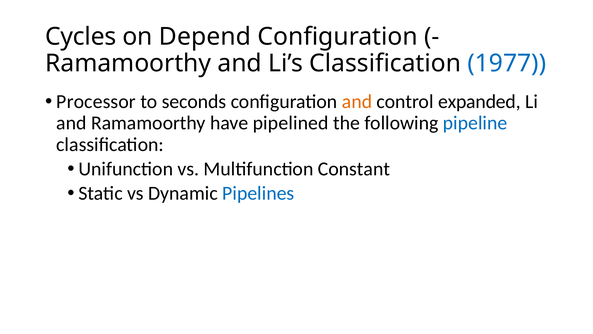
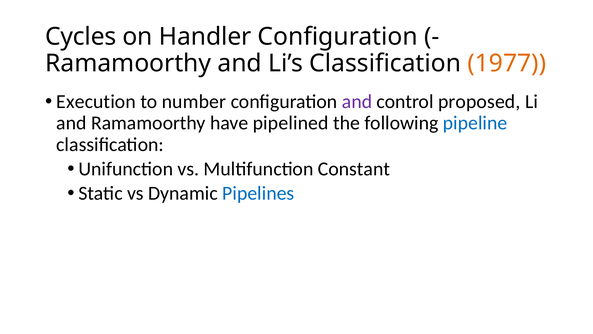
Depend: Depend -> Handler
1977 colour: blue -> orange
Processor: Processor -> Execution
seconds: seconds -> number
and at (357, 102) colour: orange -> purple
expanded: expanded -> proposed
